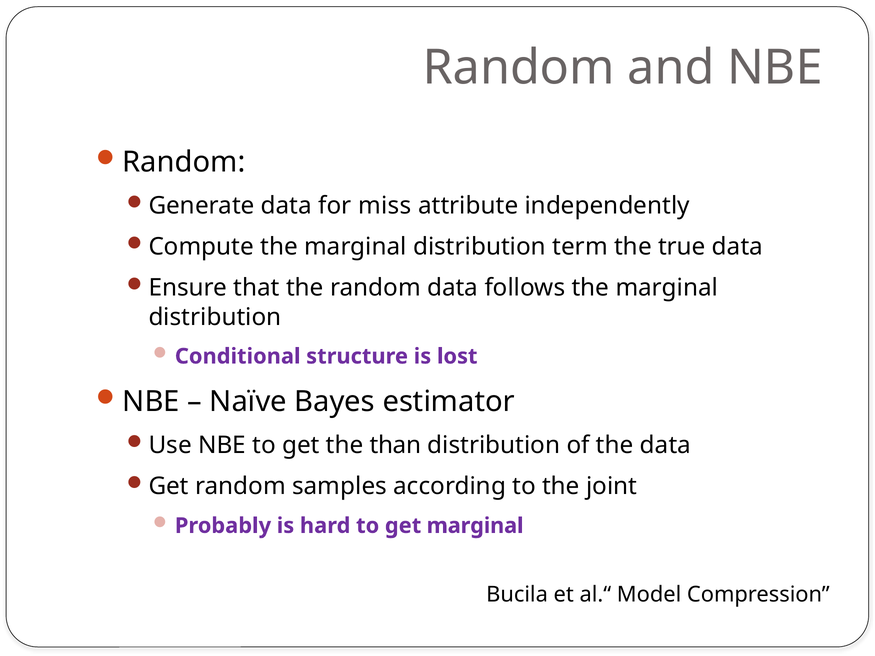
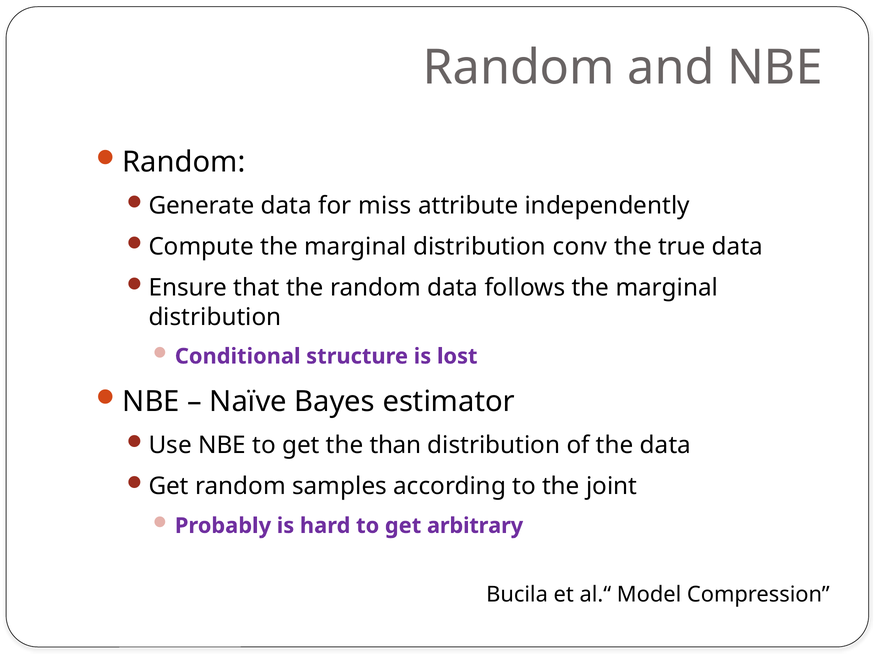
term: term -> conv
get marginal: marginal -> arbitrary
